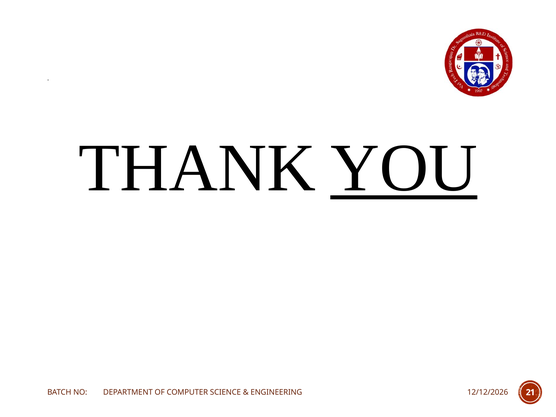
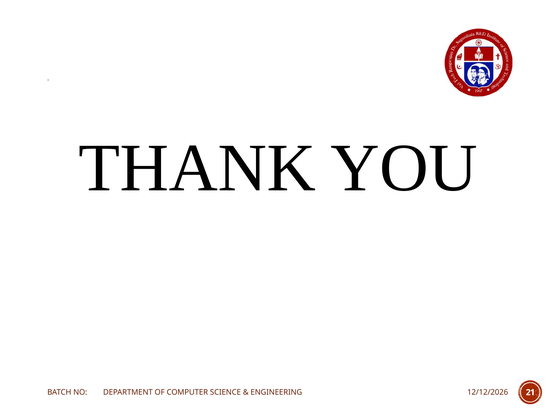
YOU underline: present -> none
